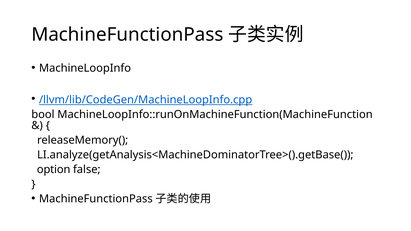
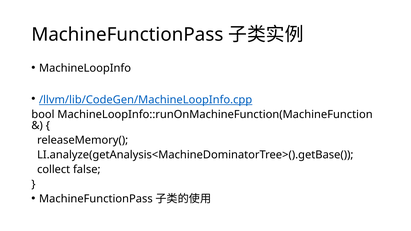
option: option -> collect
